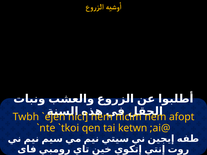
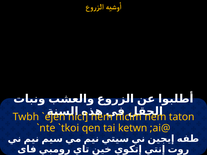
afopt: afopt -> taton
